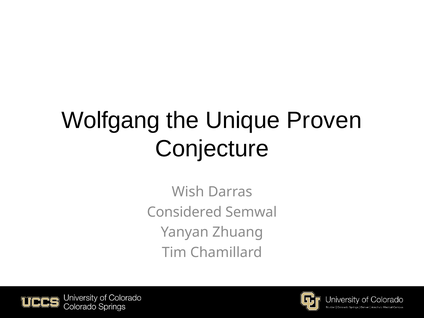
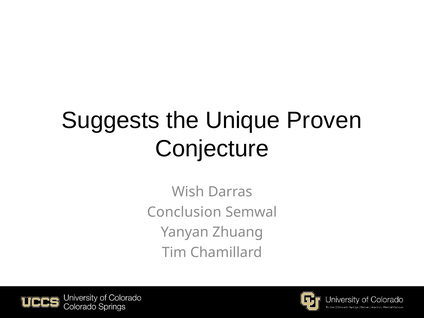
Wolfgang: Wolfgang -> Suggests
Considered: Considered -> Conclusion
